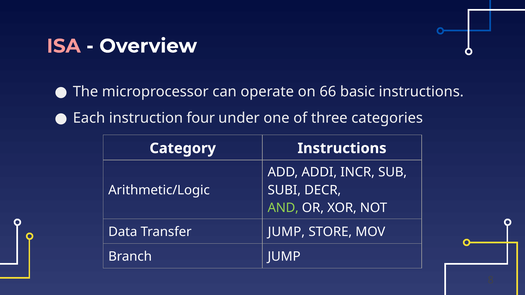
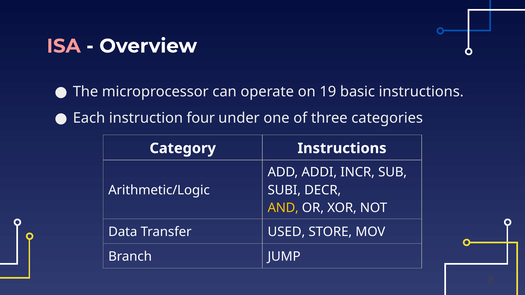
66: 66 -> 19
AND colour: light green -> yellow
Transfer JUMP: JUMP -> USED
